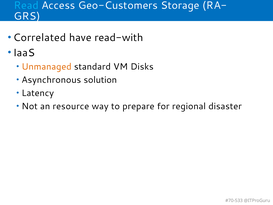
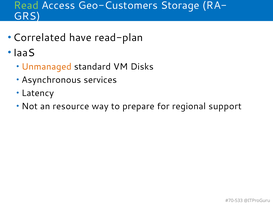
Read colour: light blue -> light green
read-with: read-with -> read-plan
solution: solution -> services
disaster: disaster -> support
